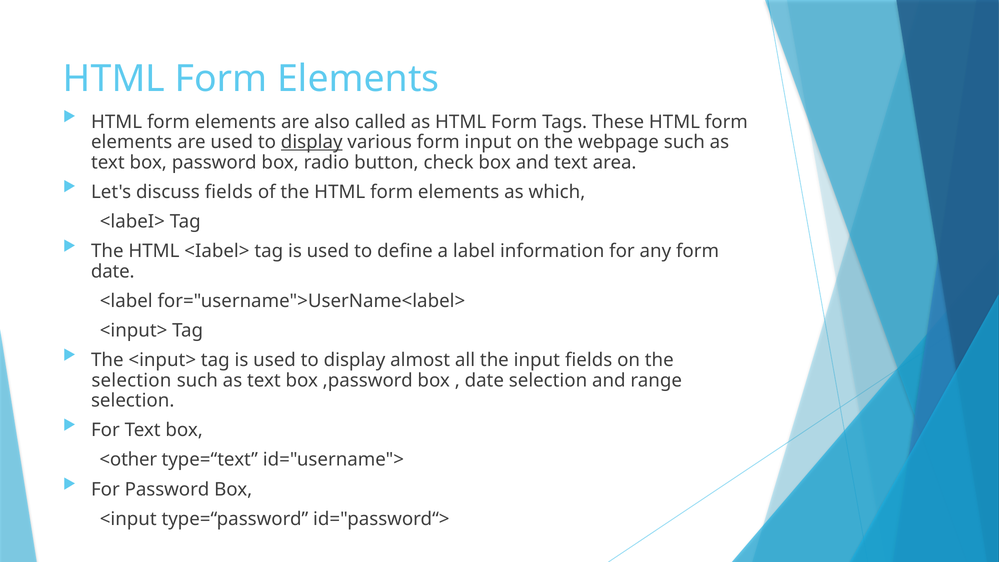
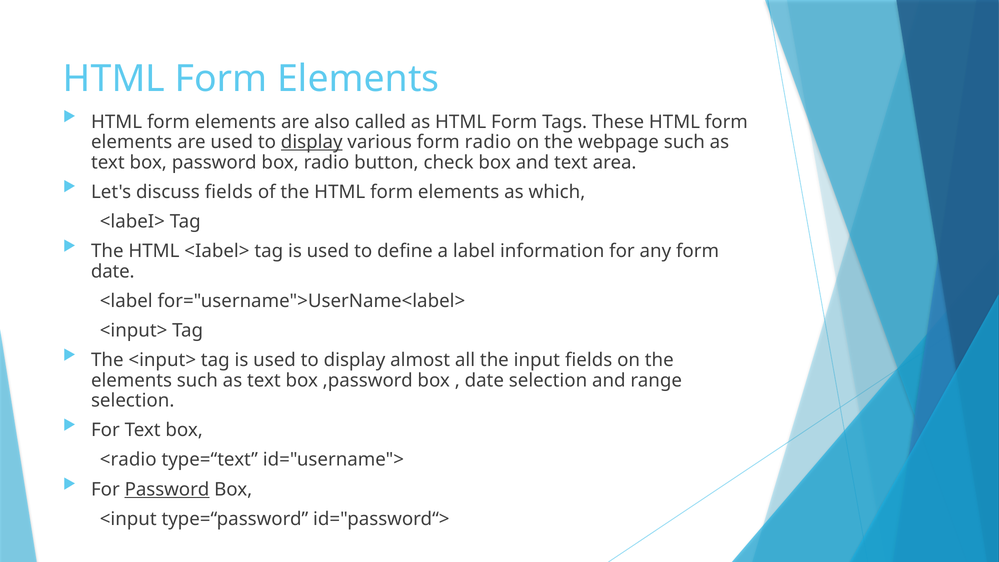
form input: input -> radio
selection at (131, 380): selection -> elements
<other: <other -> <radio
Password at (167, 489) underline: none -> present
